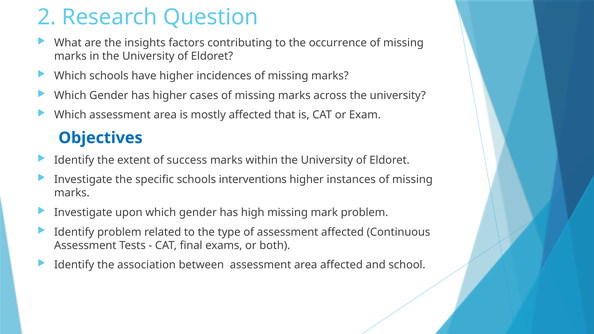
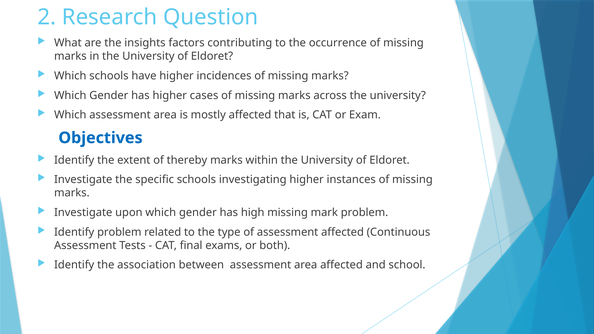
success: success -> thereby
interventions: interventions -> investigating
